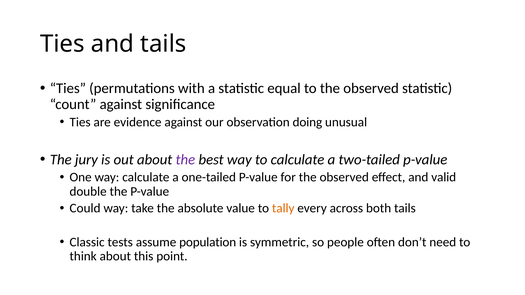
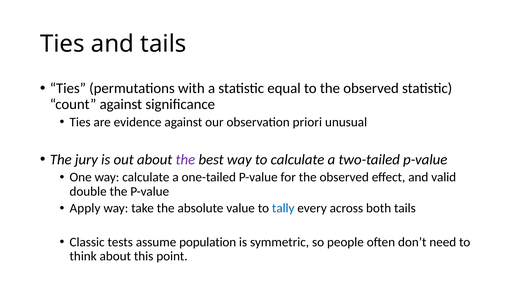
doing: doing -> priori
Could: Could -> Apply
tally colour: orange -> blue
